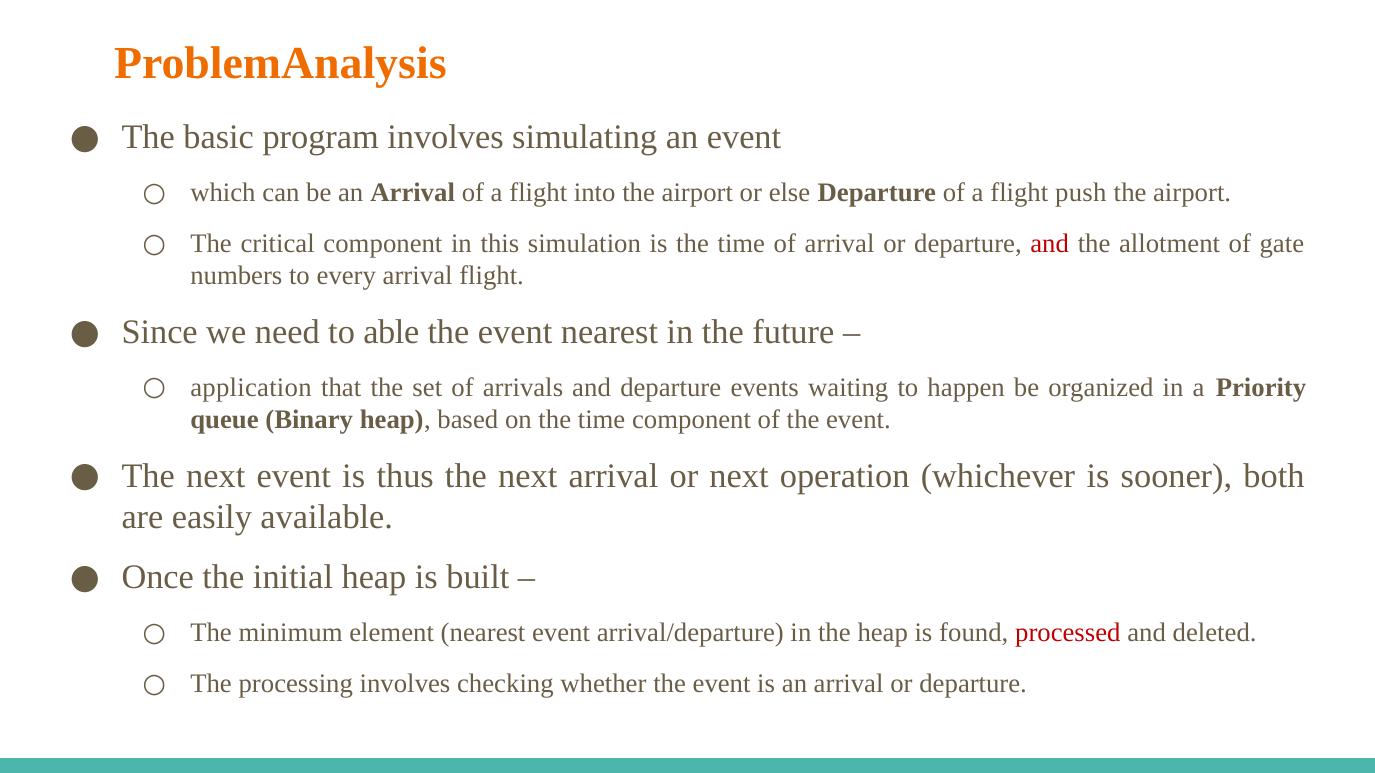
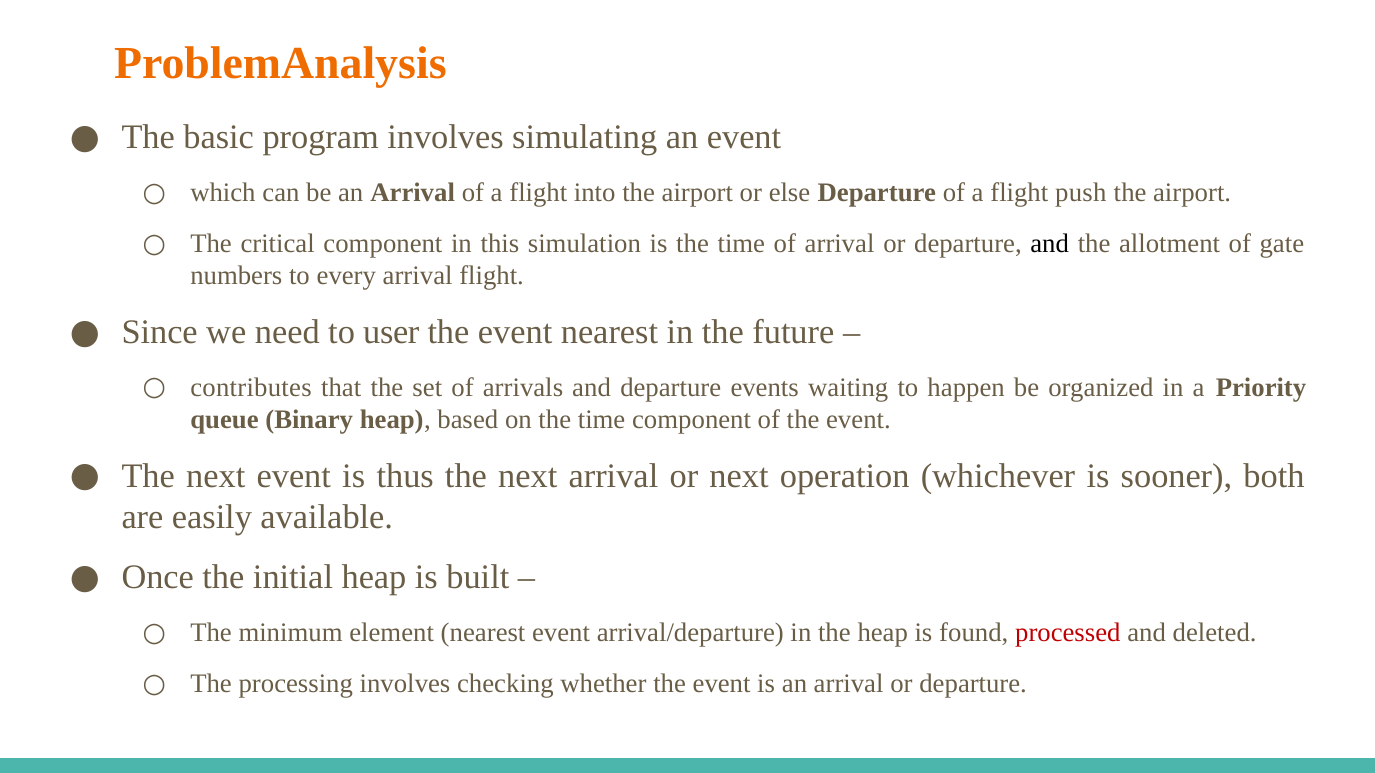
and at (1050, 244) colour: red -> black
able: able -> user
application: application -> contributes
